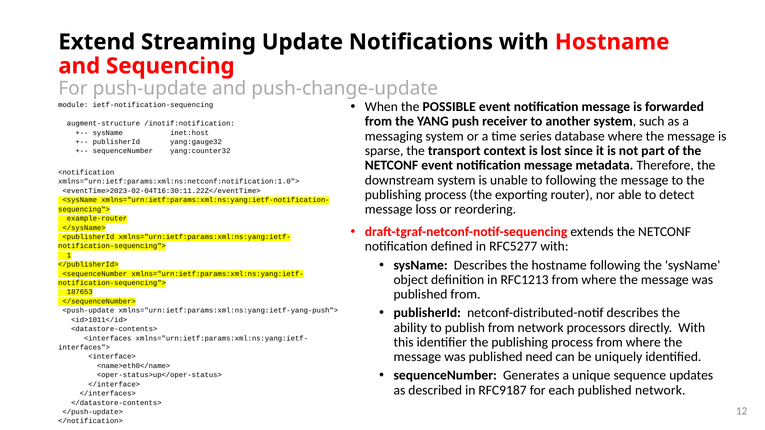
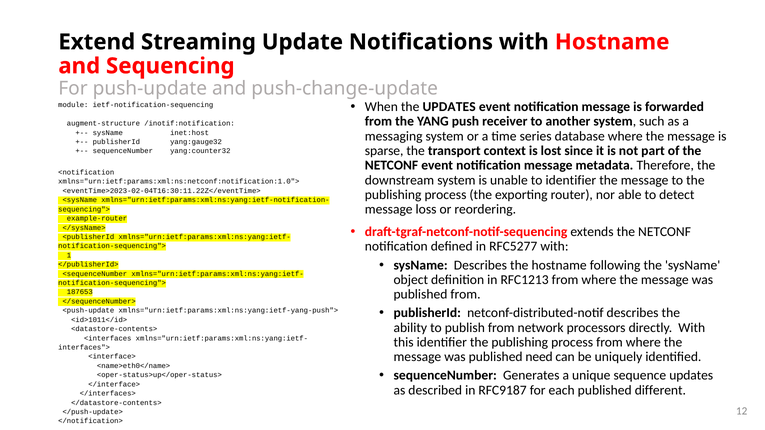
the POSSIBLE: POSSIBLE -> UPDATES
to following: following -> identifier
published network: network -> different
